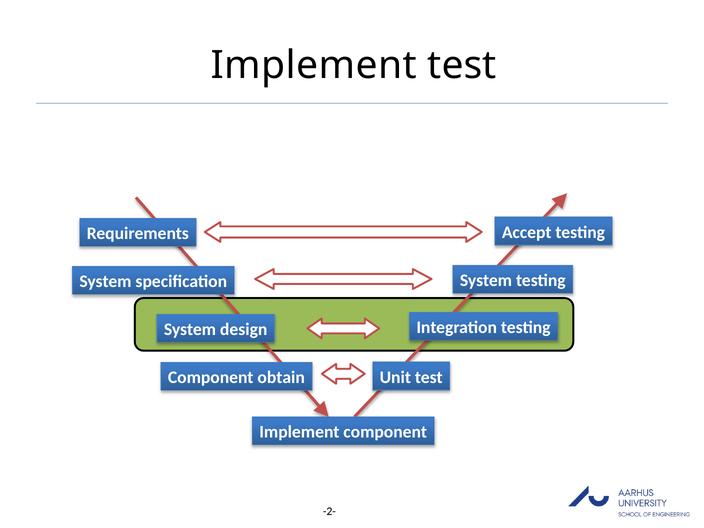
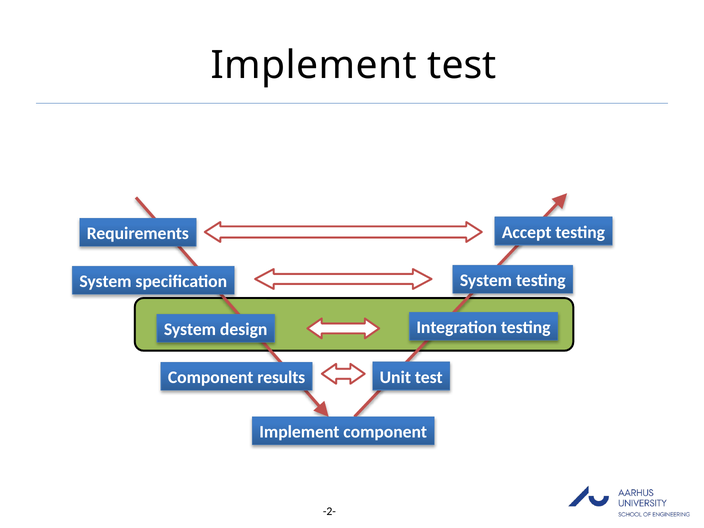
obtain: obtain -> results
